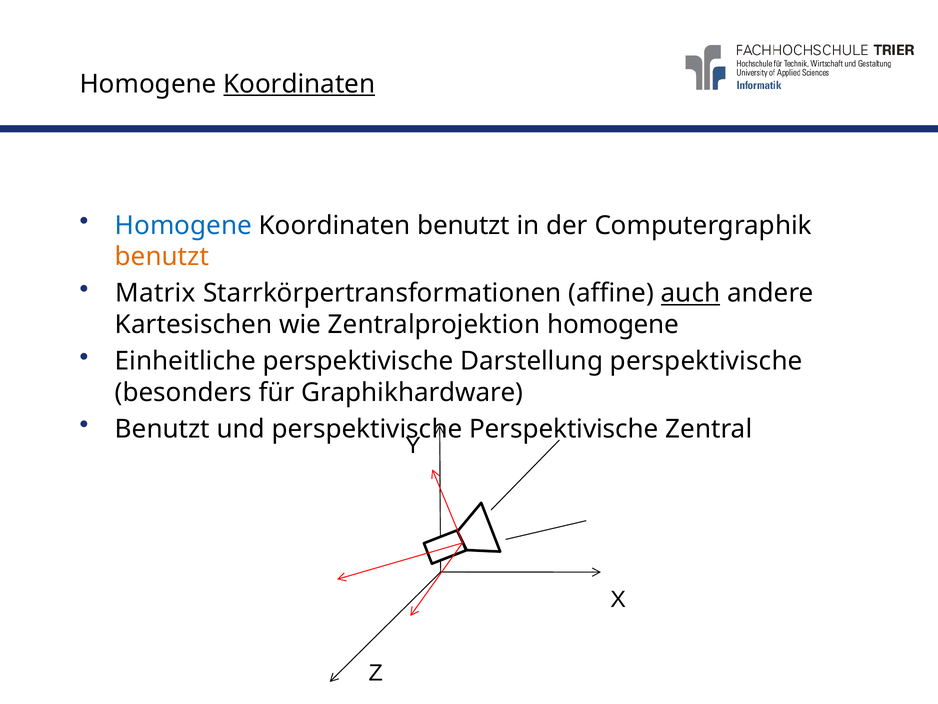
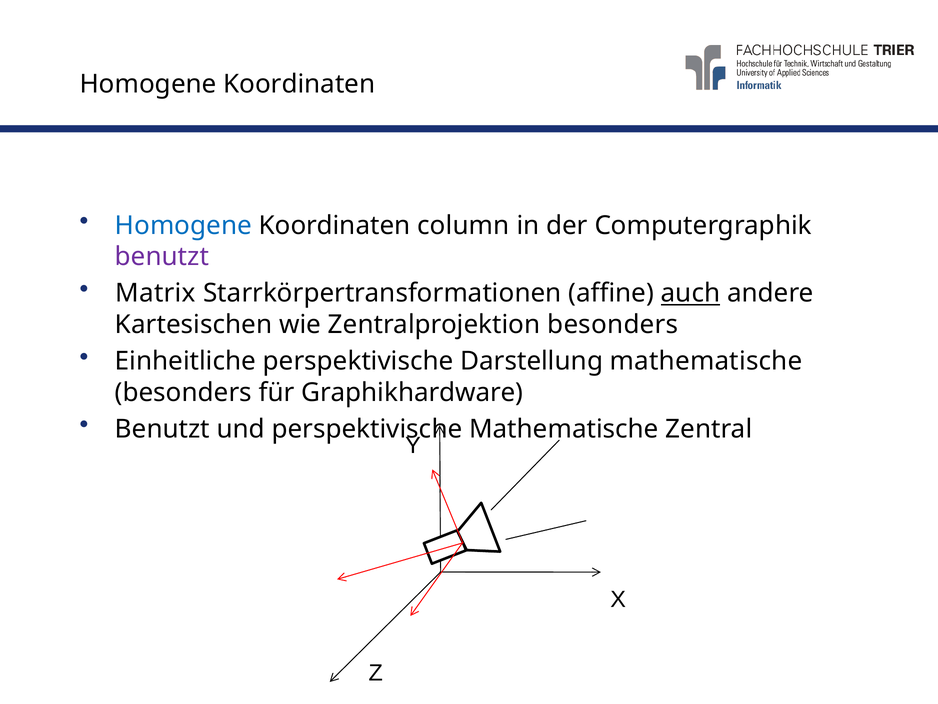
Koordinaten at (299, 84) underline: present -> none
Koordinaten benutzt: benutzt -> column
benutzt at (162, 257) colour: orange -> purple
Zentralprojektion homogene: homogene -> besonders
Darstellung perspektivische: perspektivische -> mathematische
Perspektivische at (564, 429): Perspektivische -> Mathematische
